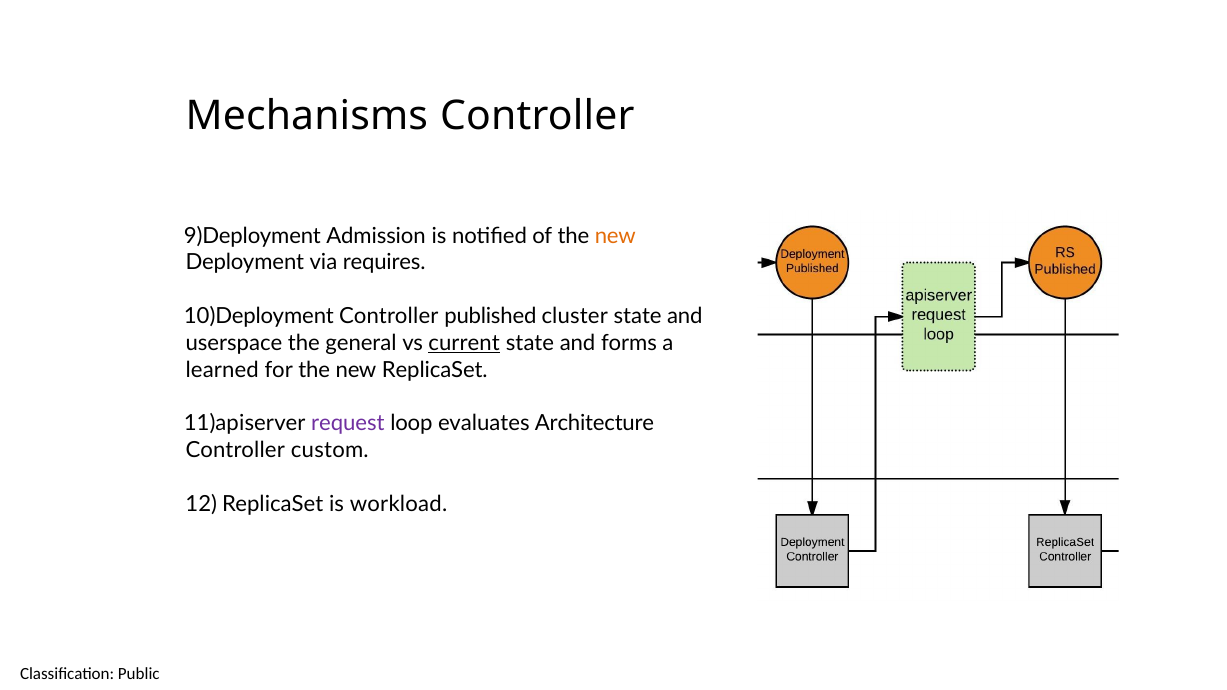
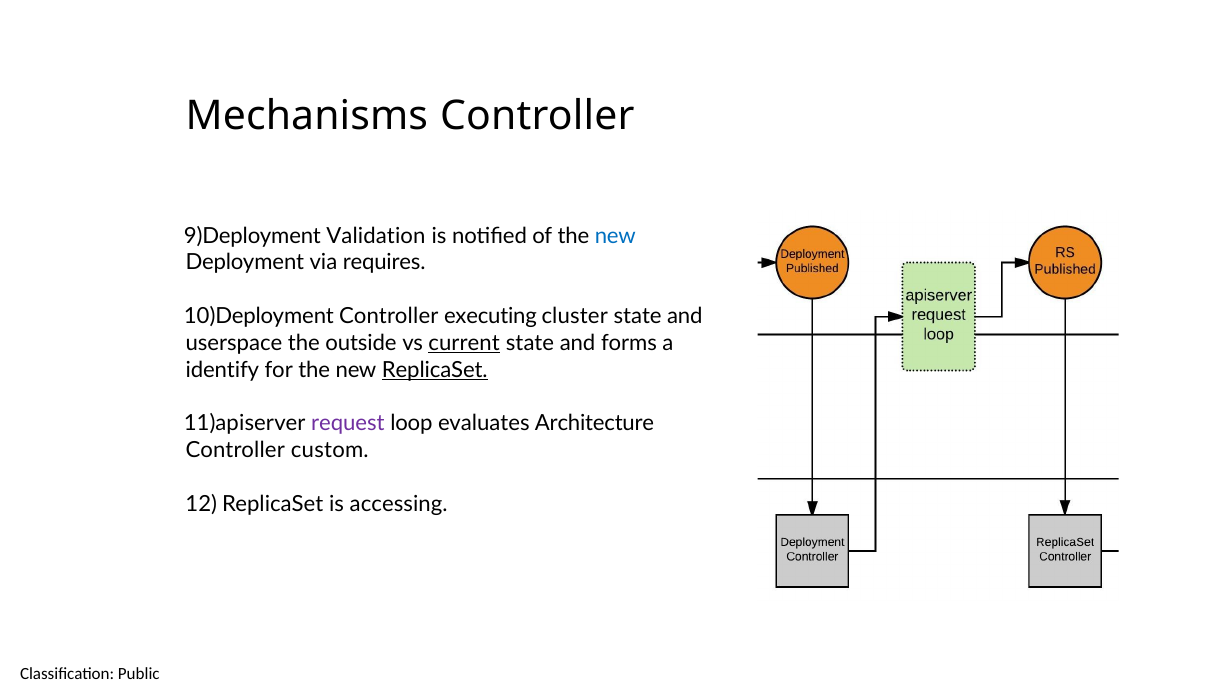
Admission: Admission -> Validation
new at (615, 236) colour: orange -> blue
published: published -> executing
general: general -> outside
learned: learned -> identify
ReplicaSet underline: none -> present
workload: workload -> accessing
